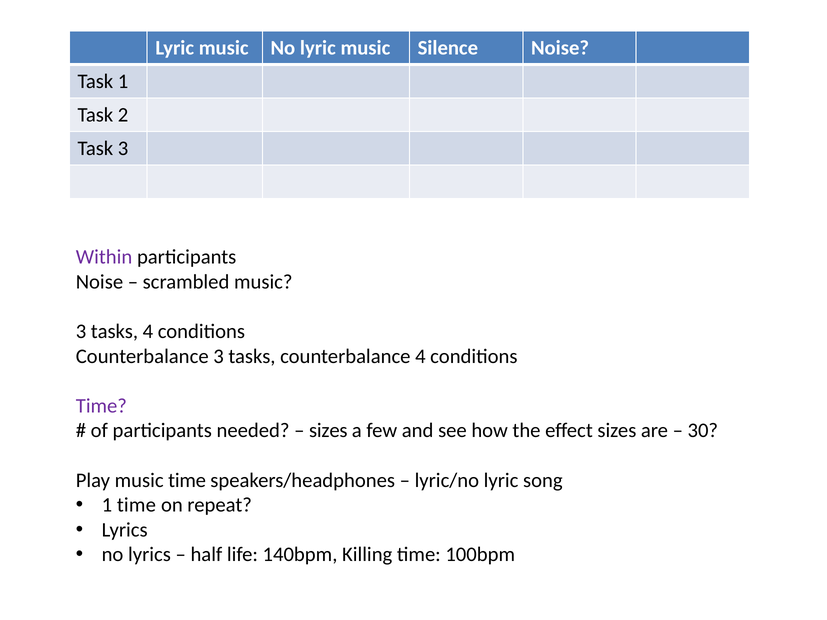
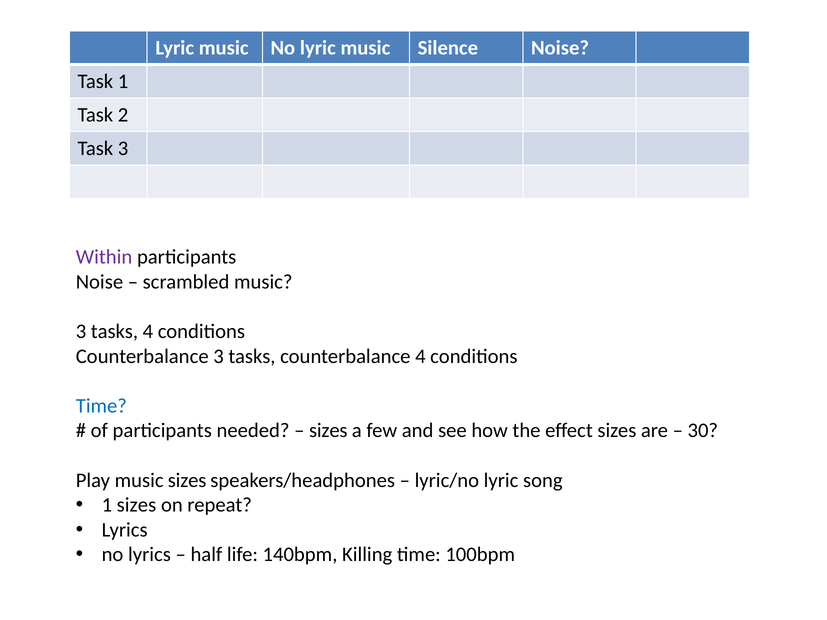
Time at (101, 406) colour: purple -> blue
music time: time -> sizes
1 time: time -> sizes
